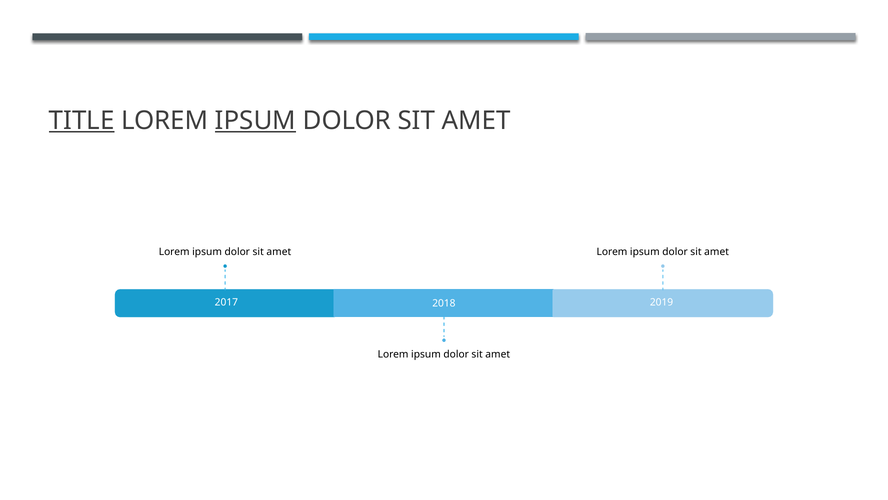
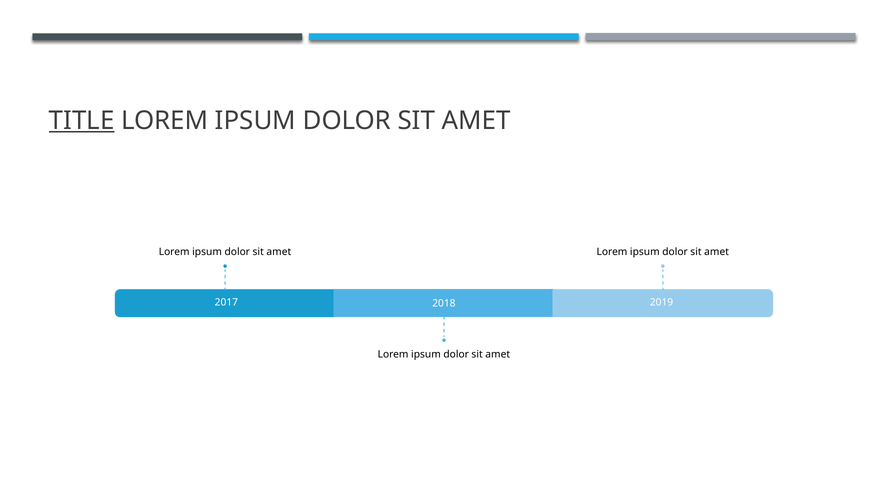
IPSUM at (255, 121) underline: present -> none
